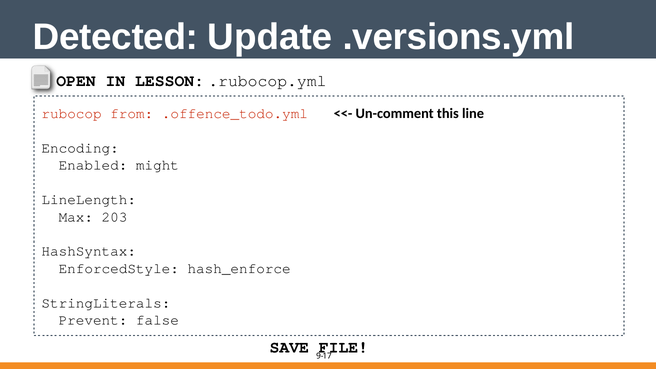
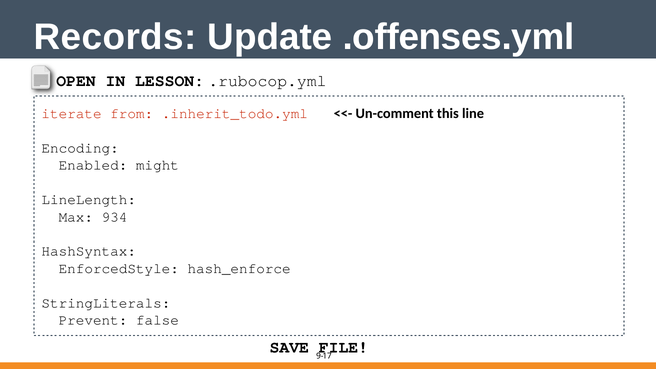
Detected: Detected -> Records
.versions.yml: .versions.yml -> .offenses.yml
rubocop: rubocop -> iterate
.offence_todo.yml: .offence_todo.yml -> .inherit_todo.yml
203: 203 -> 934
